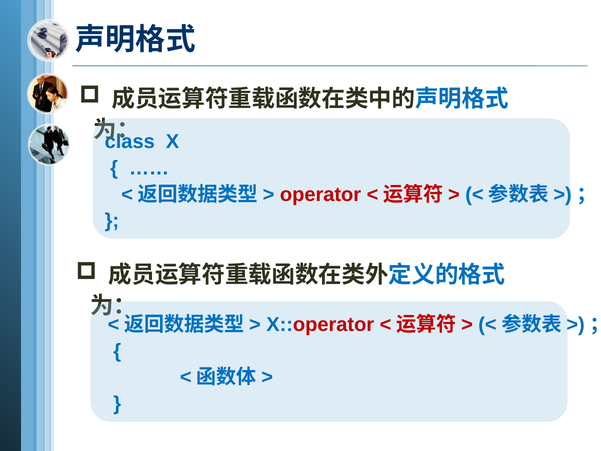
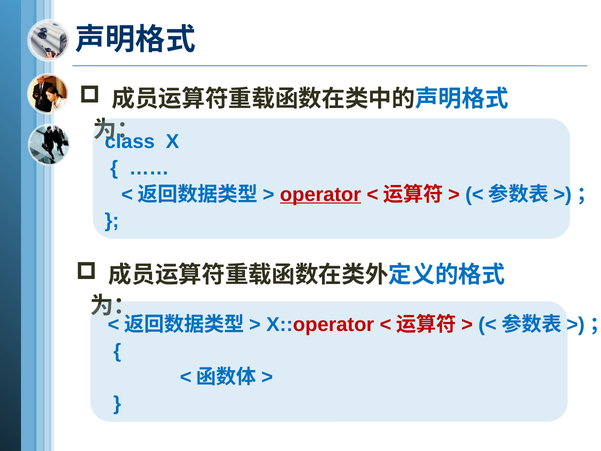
operator underline: none -> present
